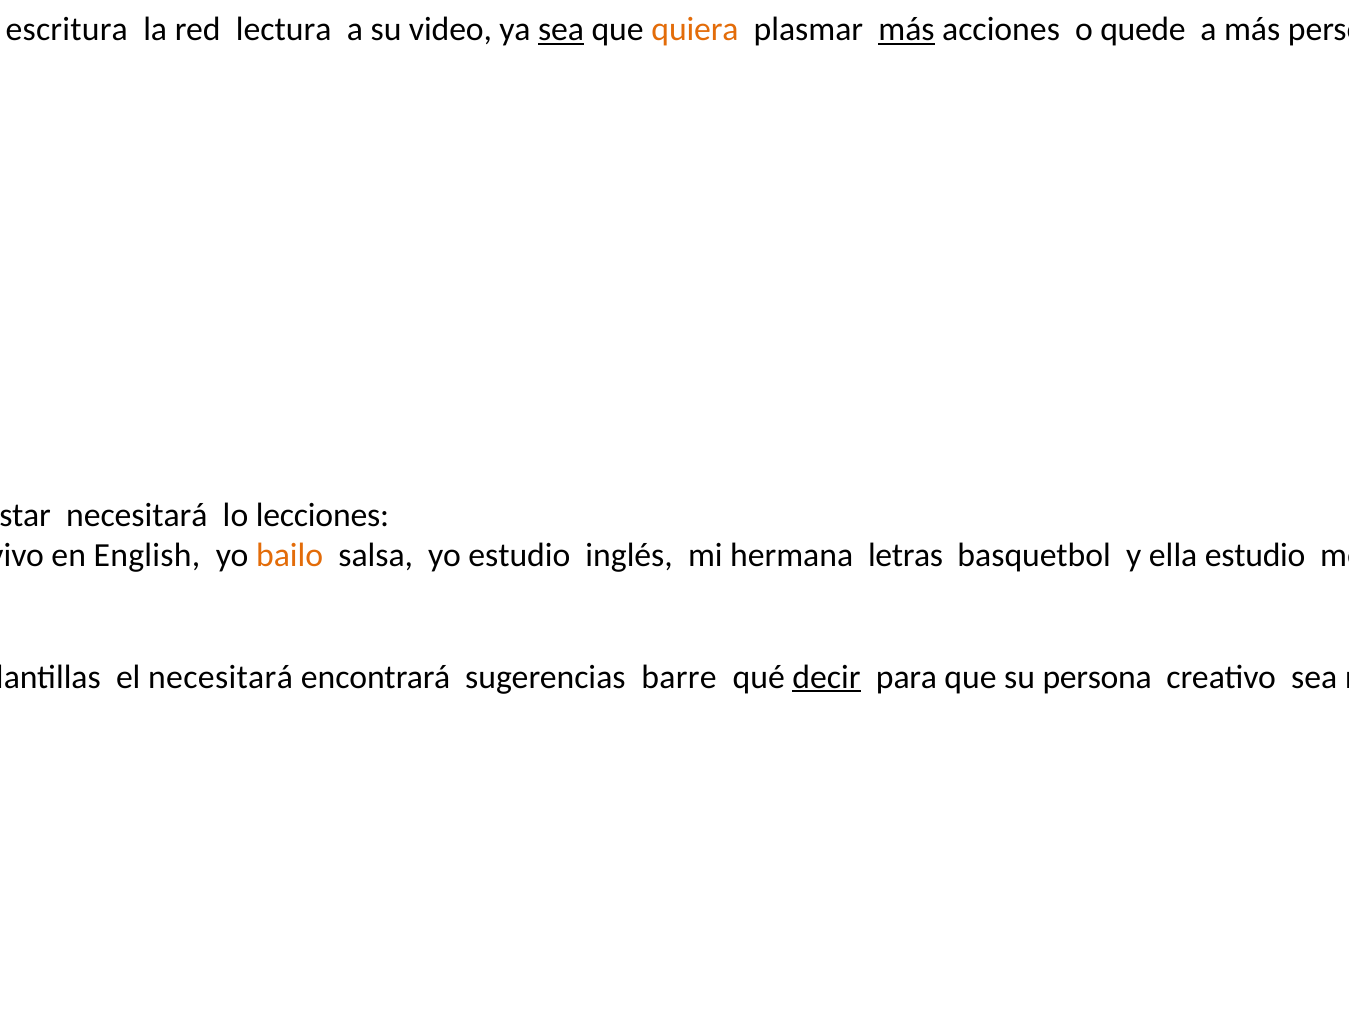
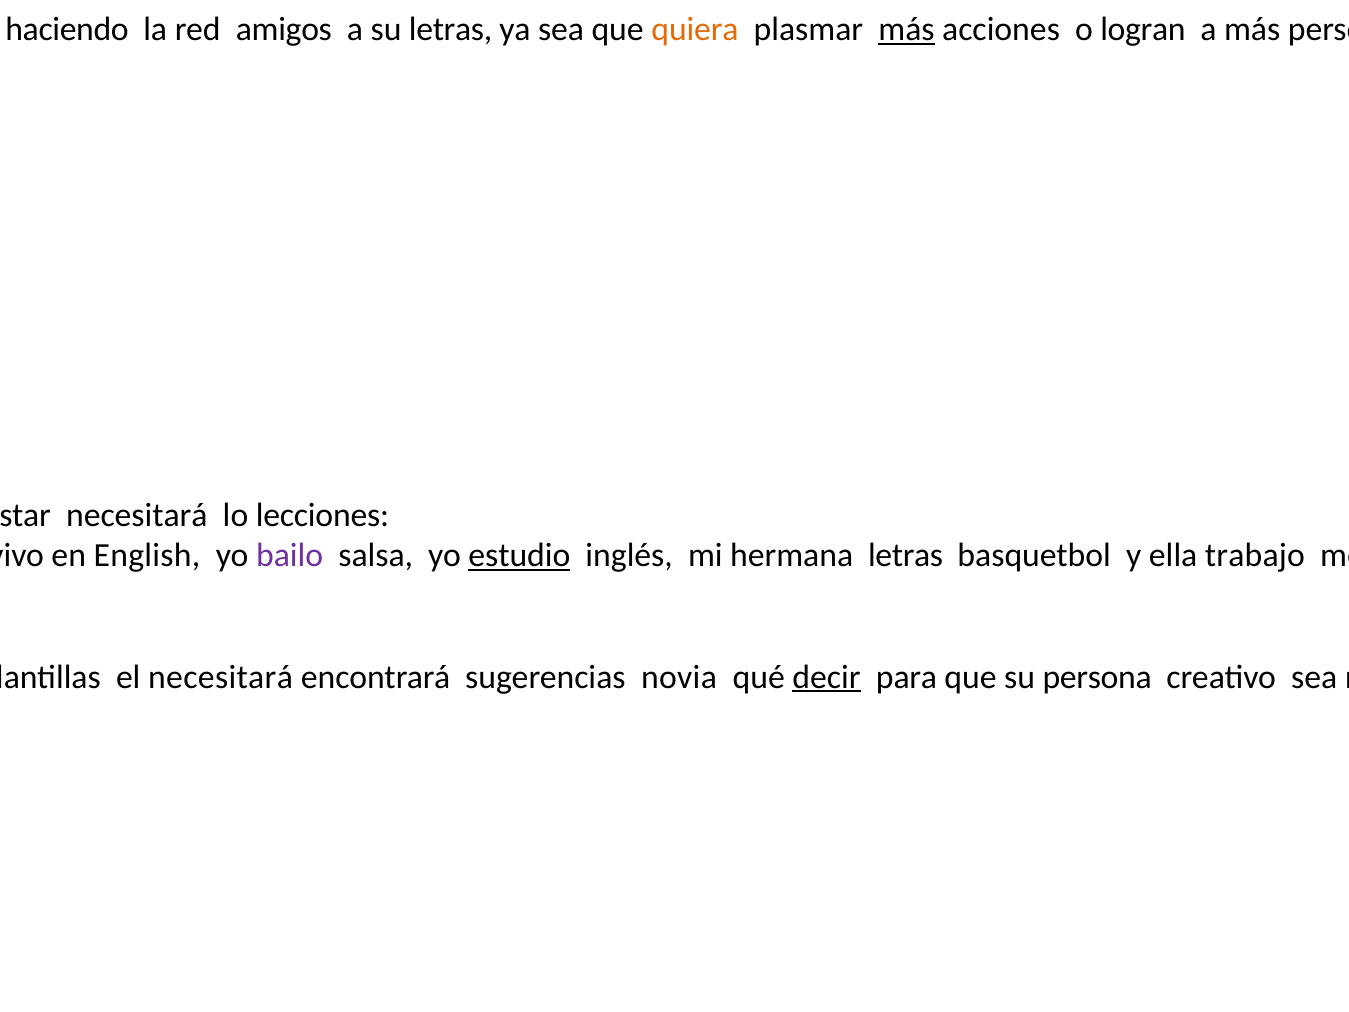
escritura: escritura -> haciendo
lectura: lectura -> amigos
su video: video -> letras
sea at (561, 29) underline: present -> none
quede: quede -> logran
bailo colour: orange -> purple
estudio at (519, 555) underline: none -> present
ella estudio: estudio -> trabajo
barre: barre -> novia
